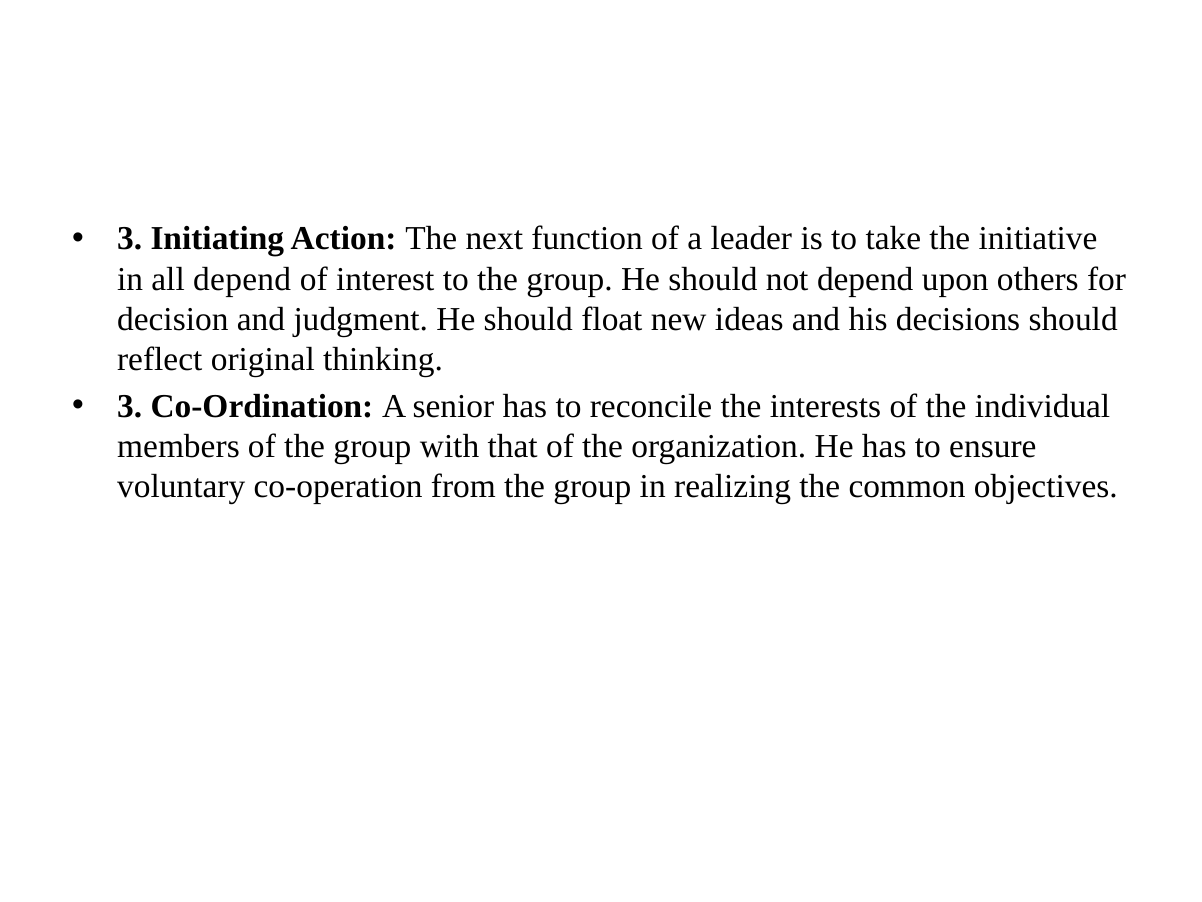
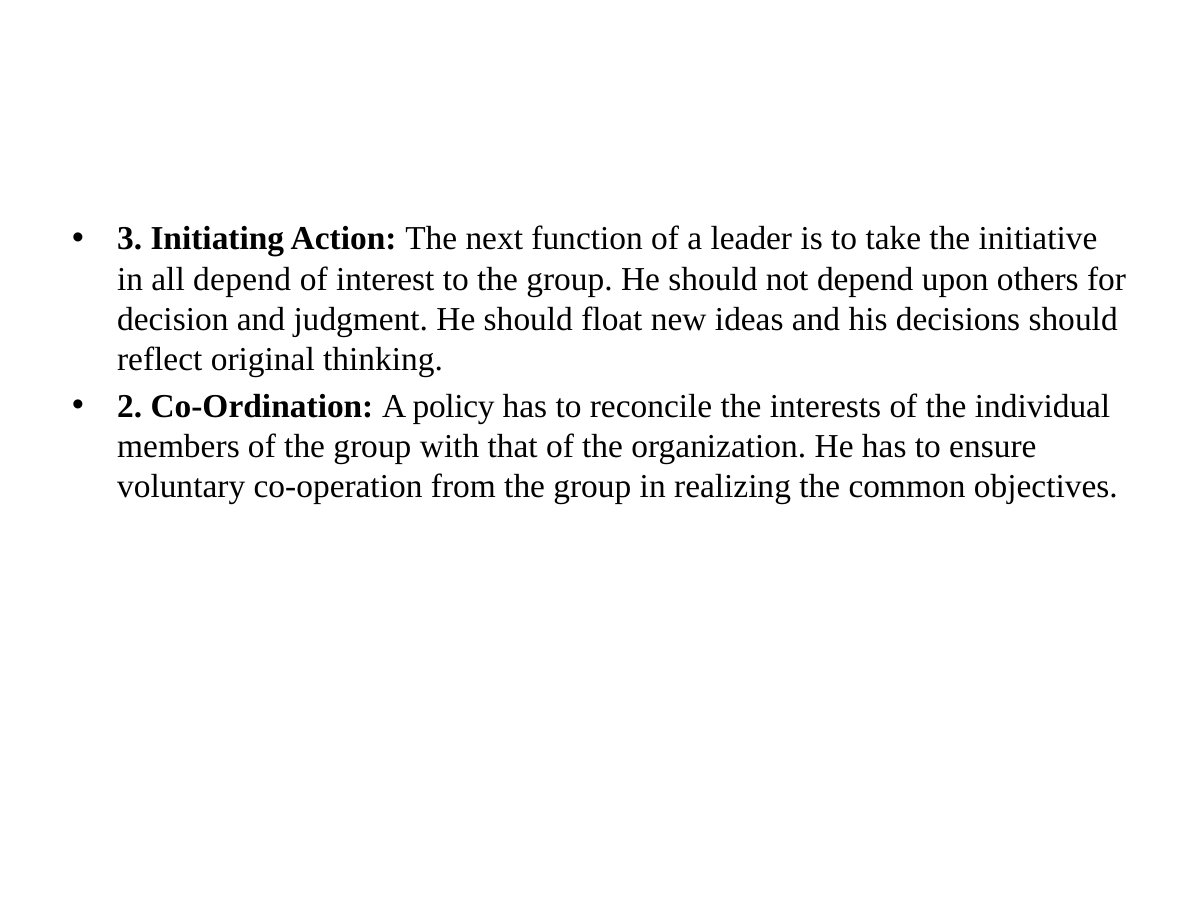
3 at (130, 406): 3 -> 2
senior: senior -> policy
